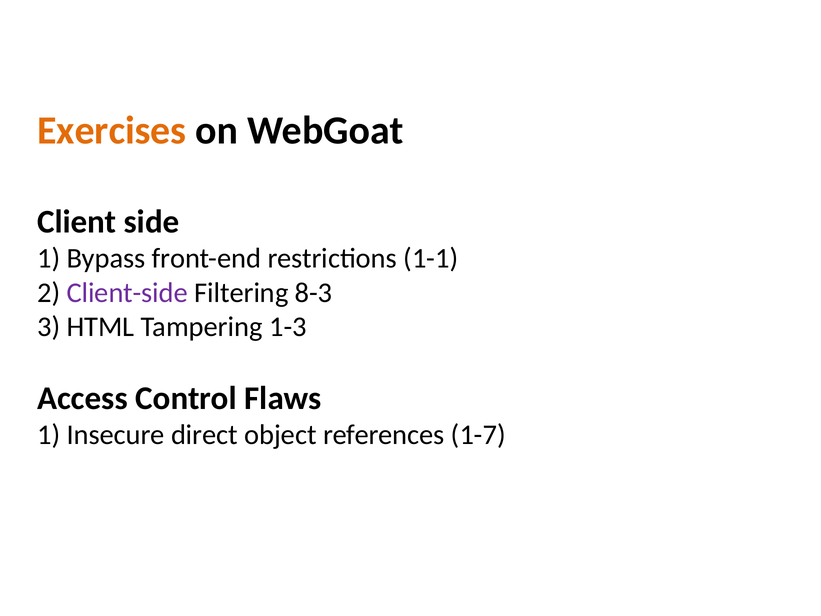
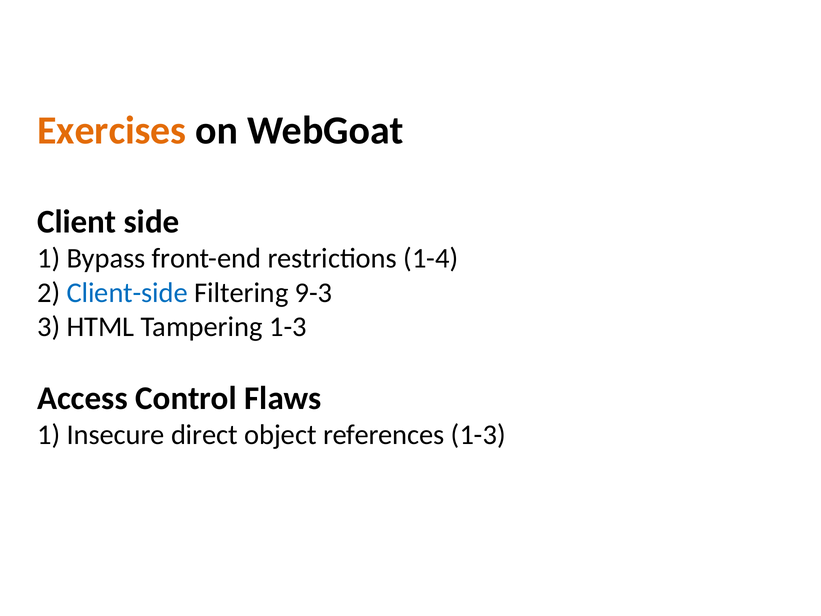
1-1: 1-1 -> 1-4
Client-side colour: purple -> blue
8-3: 8-3 -> 9-3
references 1-7: 1-7 -> 1-3
